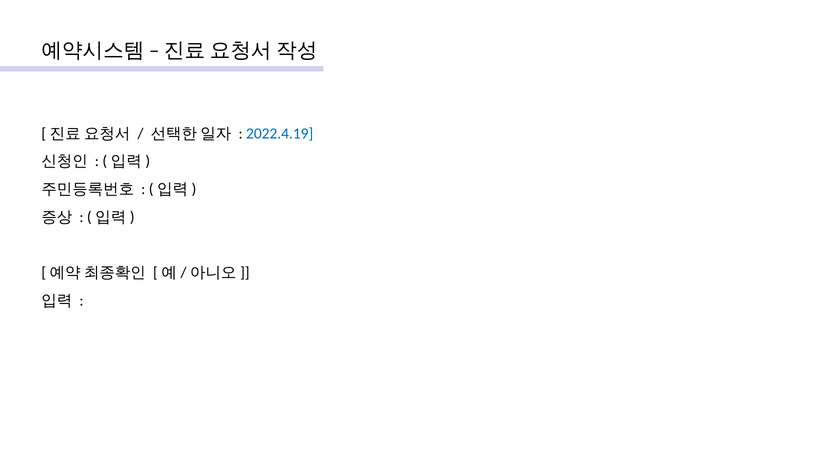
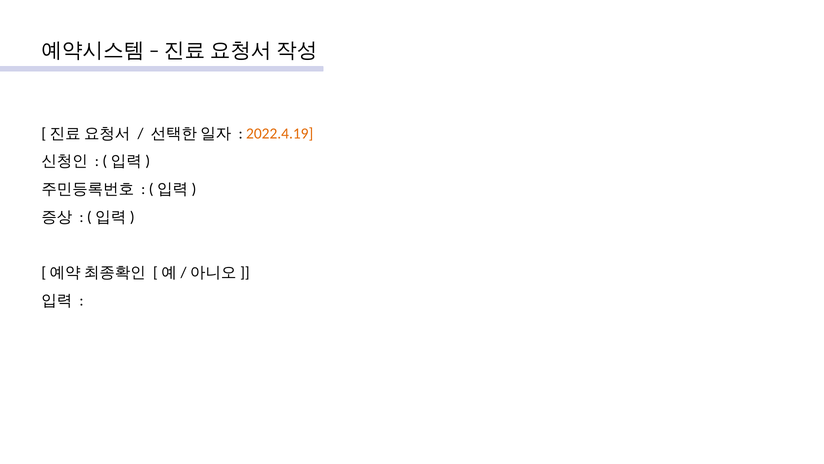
2022.4.19 colour: blue -> orange
